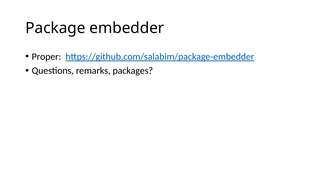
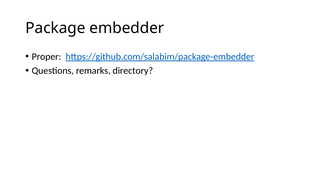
packages: packages -> directory
